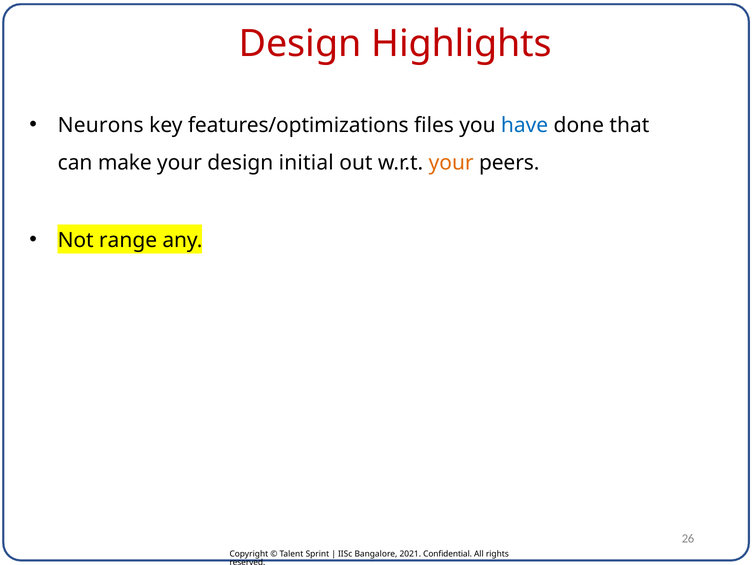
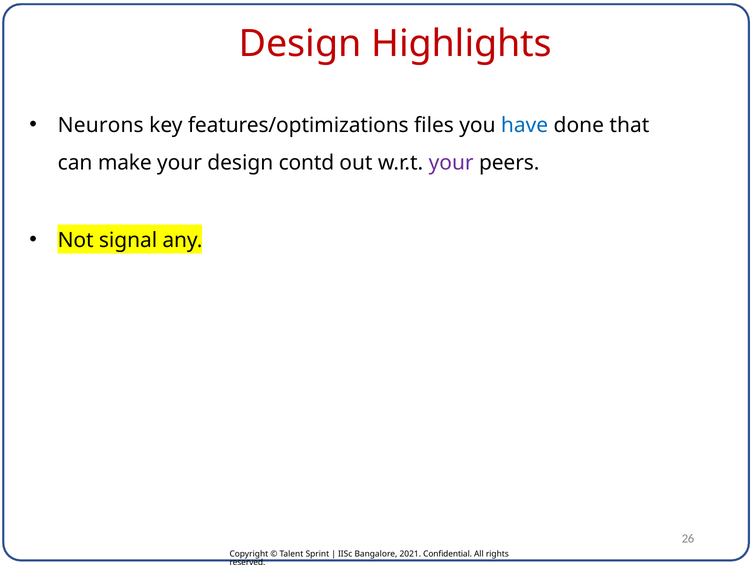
initial: initial -> contd
your at (451, 163) colour: orange -> purple
range: range -> signal
